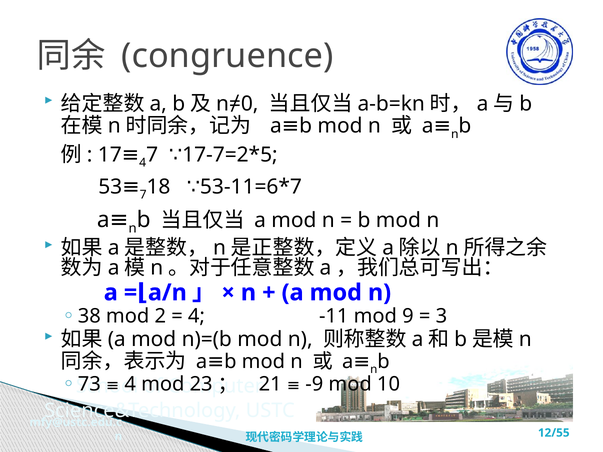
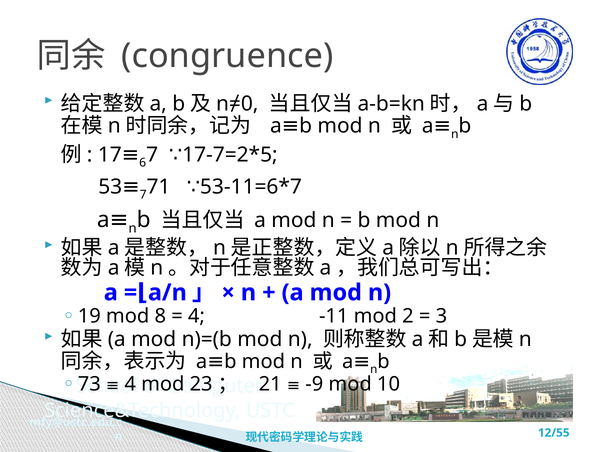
4 at (143, 163): 4 -> 6
18: 18 -> 71
38: 38 -> 19
2: 2 -> 8
9: 9 -> 2
